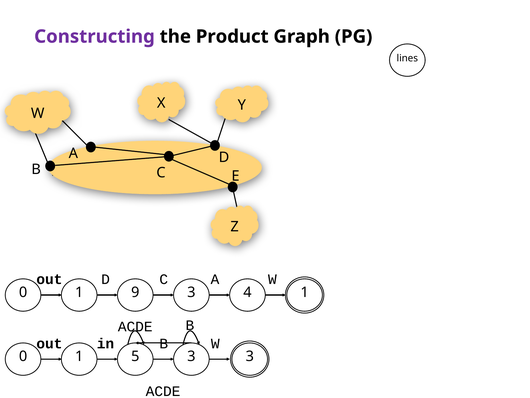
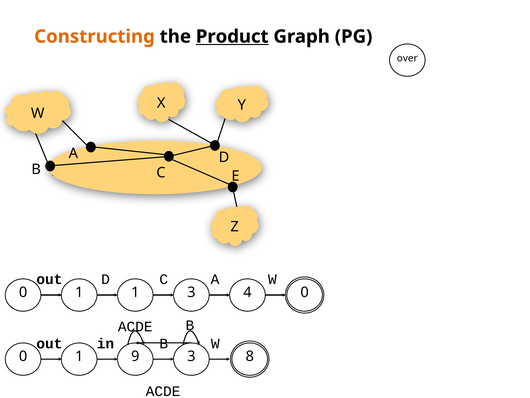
Constructing colour: purple -> orange
Product underline: none -> present
lines: lines -> over
1 9: 9 -> 1
4 1: 1 -> 0
5: 5 -> 9
3 3: 3 -> 8
